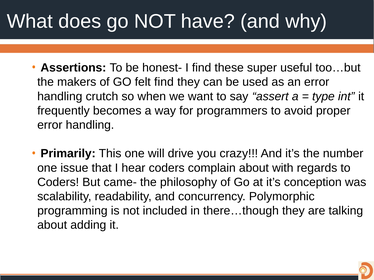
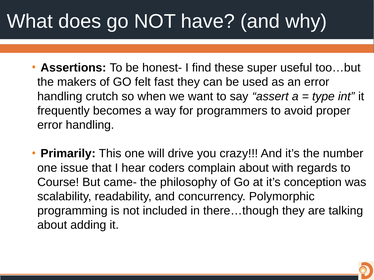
felt find: find -> fast
Coders at (58, 182): Coders -> Course
